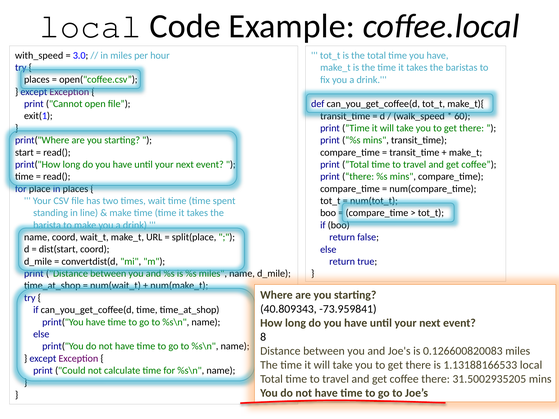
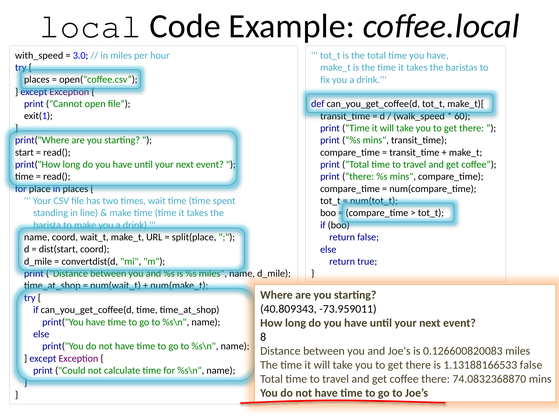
-73.959841: -73.959841 -> -73.959011
1.13188166533 local: local -> false
31.5002935205: 31.5002935205 -> 74.0832368870
